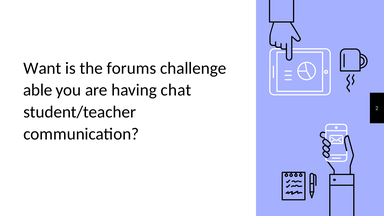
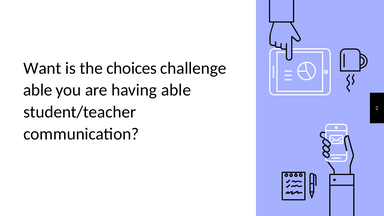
forums: forums -> choices
having chat: chat -> able
